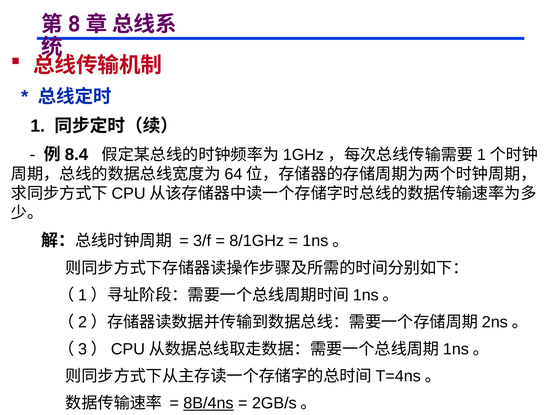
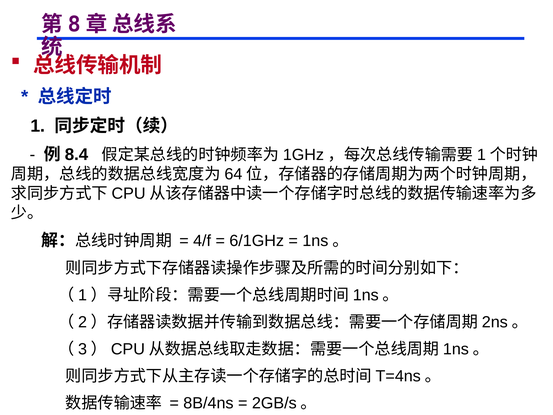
3/f: 3/f -> 4/f
8/1GHz: 8/1GHz -> 6/1GHz
8B/4ns underline: present -> none
